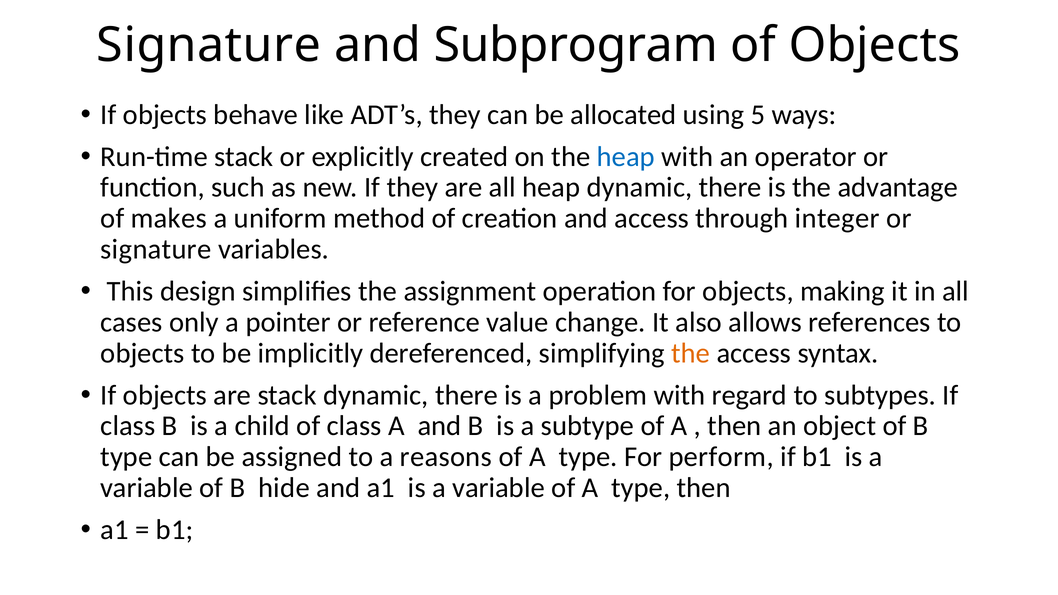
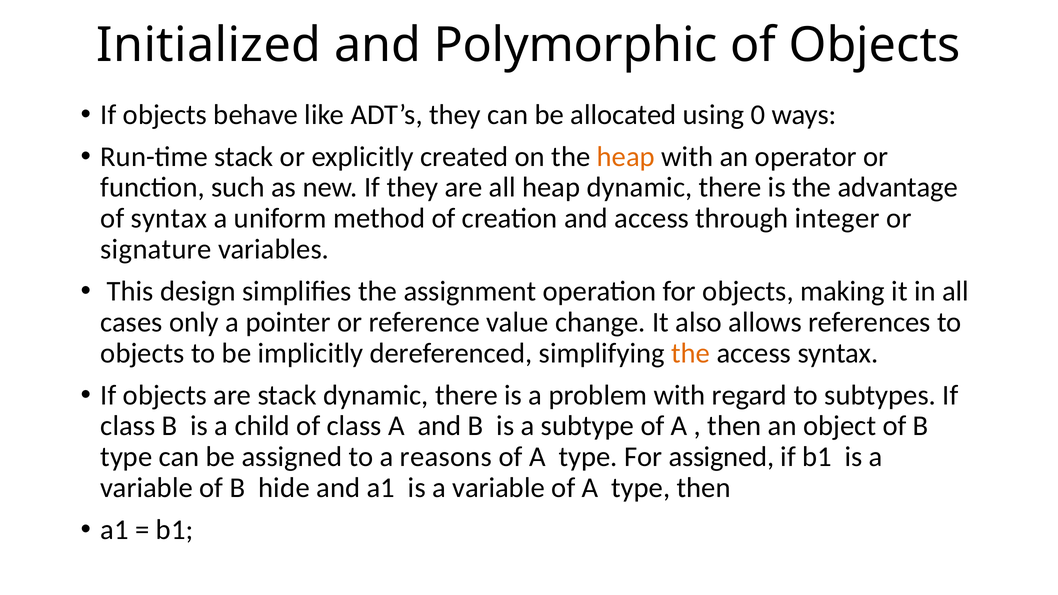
Signature at (209, 45): Signature -> Initialized
Subprogram: Subprogram -> Polymorphic
5: 5 -> 0
heap at (626, 157) colour: blue -> orange
of makes: makes -> syntax
For perform: perform -> assigned
